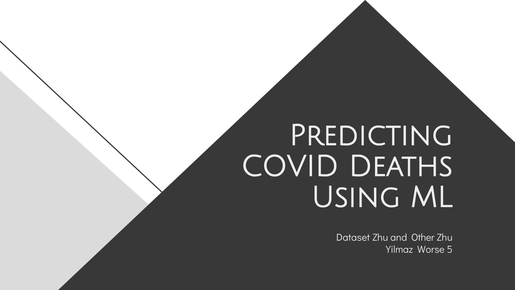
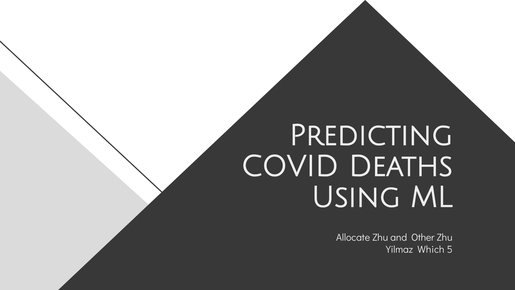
Dataset: Dataset -> Allocate
Worse: Worse -> Which
